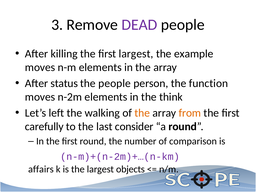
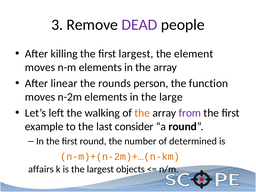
example: example -> element
status: status -> linear
the people: people -> rounds
think: think -> large
from colour: orange -> purple
carefully: carefully -> example
comparison: comparison -> determined
n-m)+(n-2m)+…(n-km colour: purple -> orange
